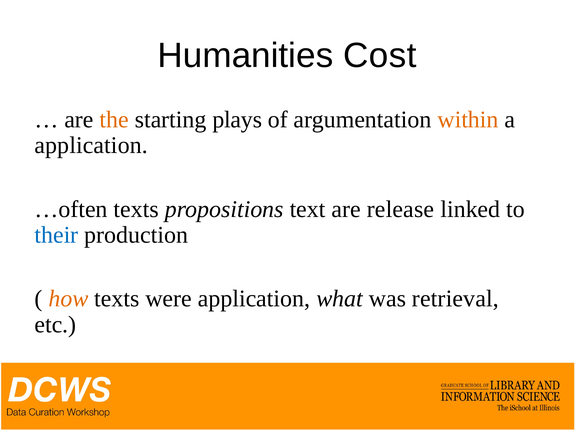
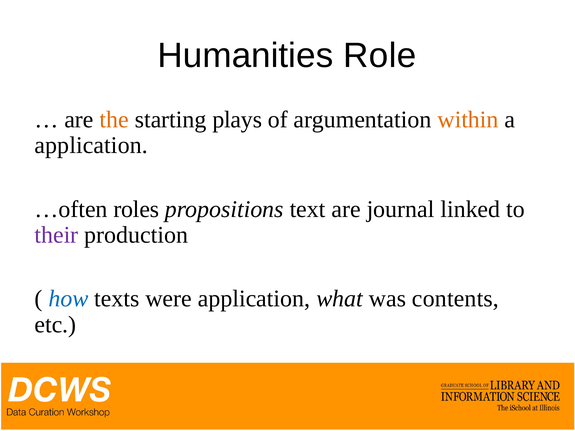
Cost: Cost -> Role
…often texts: texts -> roles
release: release -> journal
their colour: blue -> purple
how colour: orange -> blue
retrieval: retrieval -> contents
